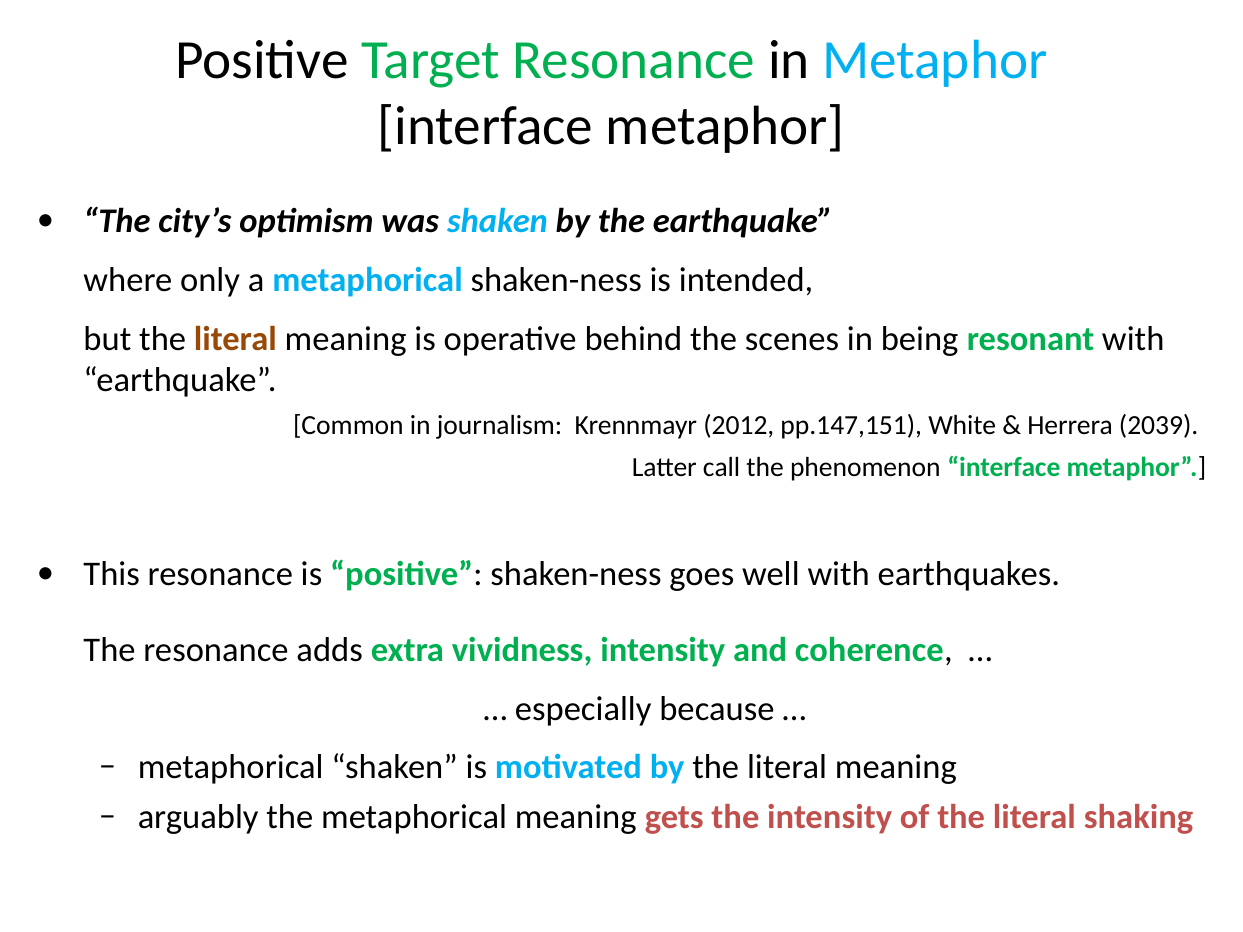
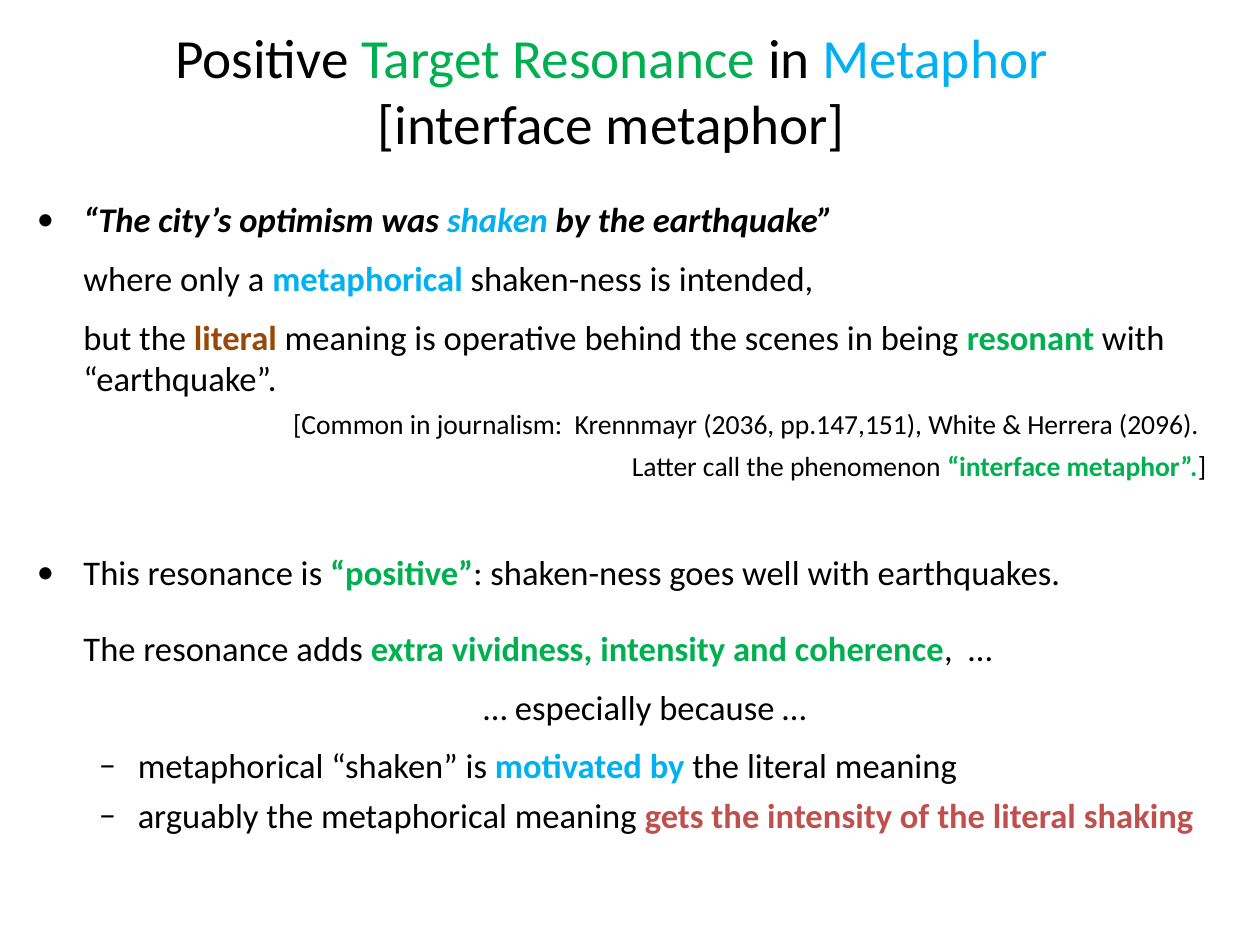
2012: 2012 -> 2036
2039: 2039 -> 2096
